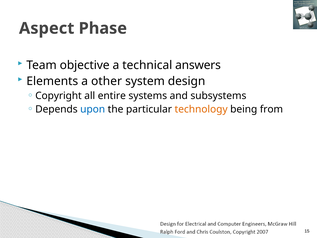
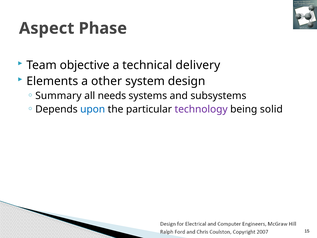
answers: answers -> delivery
Copyright: Copyright -> Summary
entire: entire -> needs
technology colour: orange -> purple
from: from -> solid
